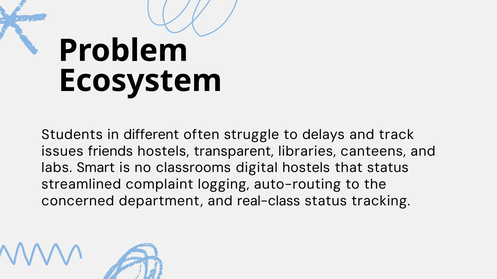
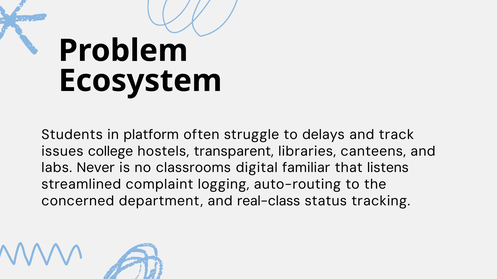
different: different -> platform
friends: friends -> college
Smart: Smart -> Never
digital hostels: hostels -> familiar
that status: status -> listens
